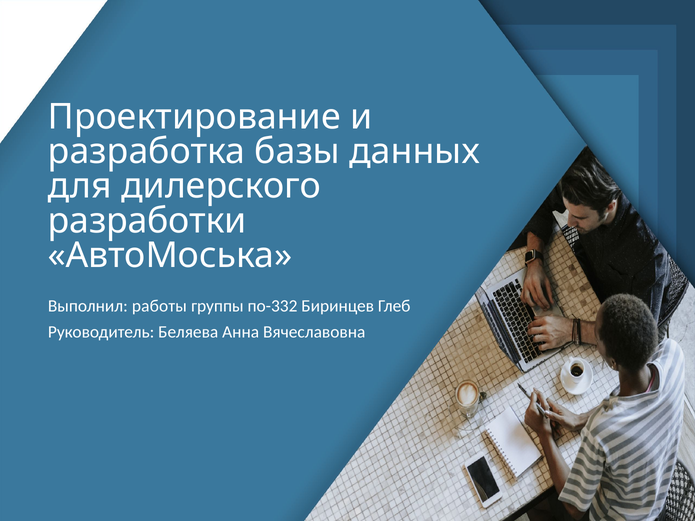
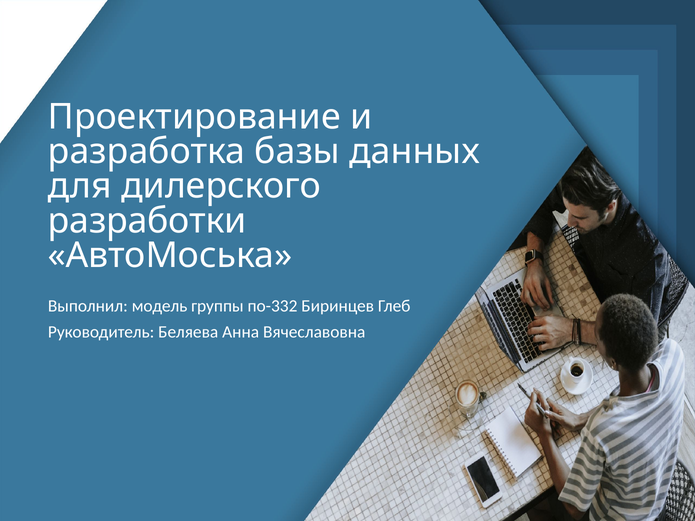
работы: работы -> модель
